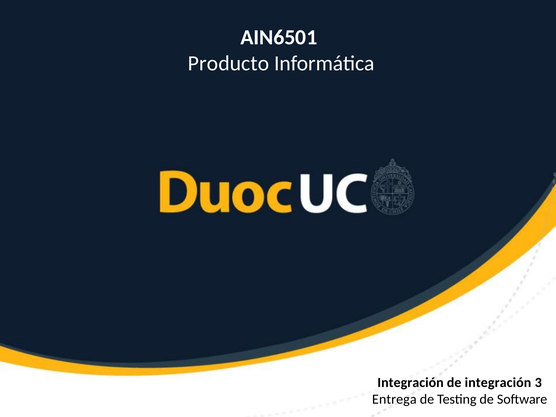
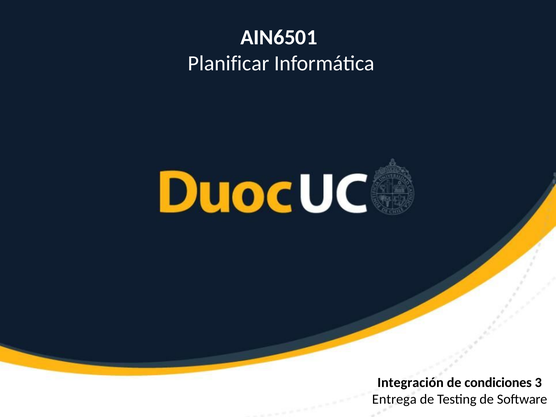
Producto: Producto -> Planificar
de integración: integración -> condiciones
